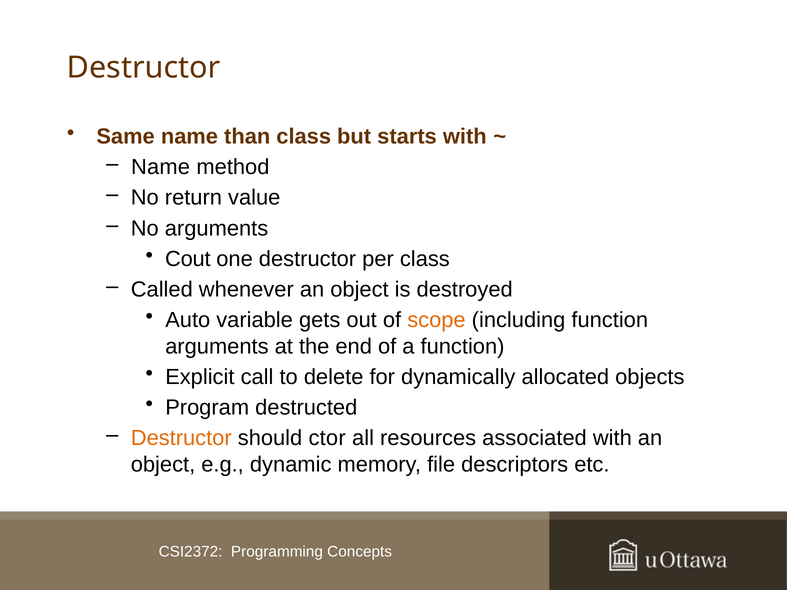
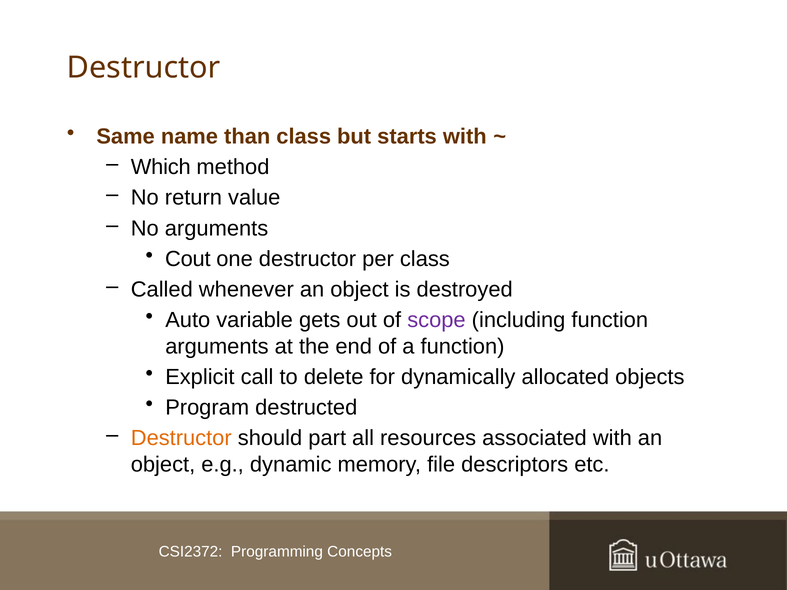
Name at (161, 167): Name -> Which
scope colour: orange -> purple
ctor: ctor -> part
